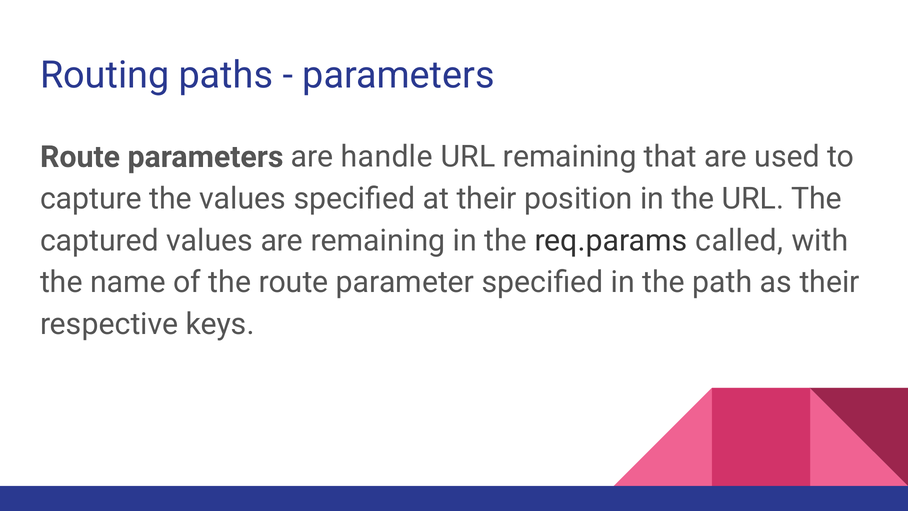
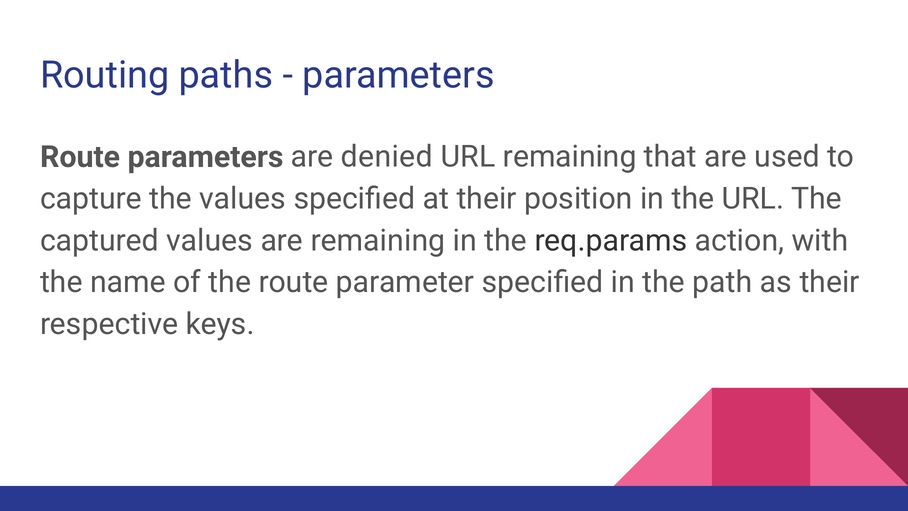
handle: handle -> denied
called: called -> action
